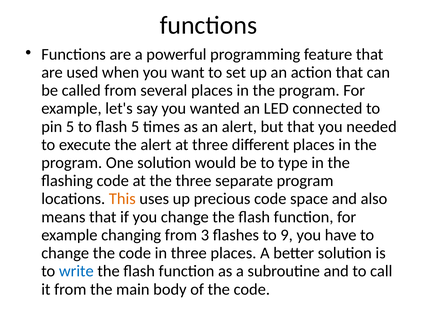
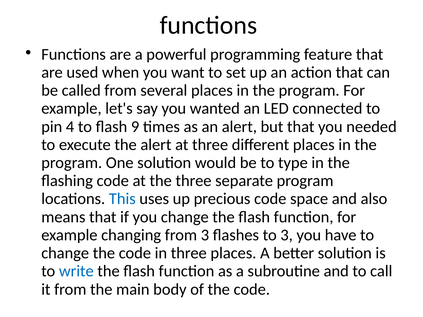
pin 5: 5 -> 4
flash 5: 5 -> 9
This colour: orange -> blue
to 9: 9 -> 3
